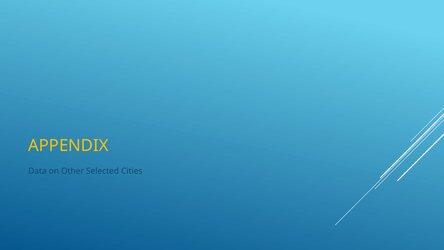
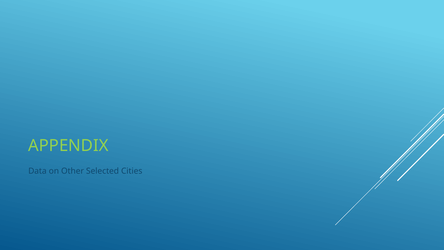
APPENDIX colour: yellow -> light green
